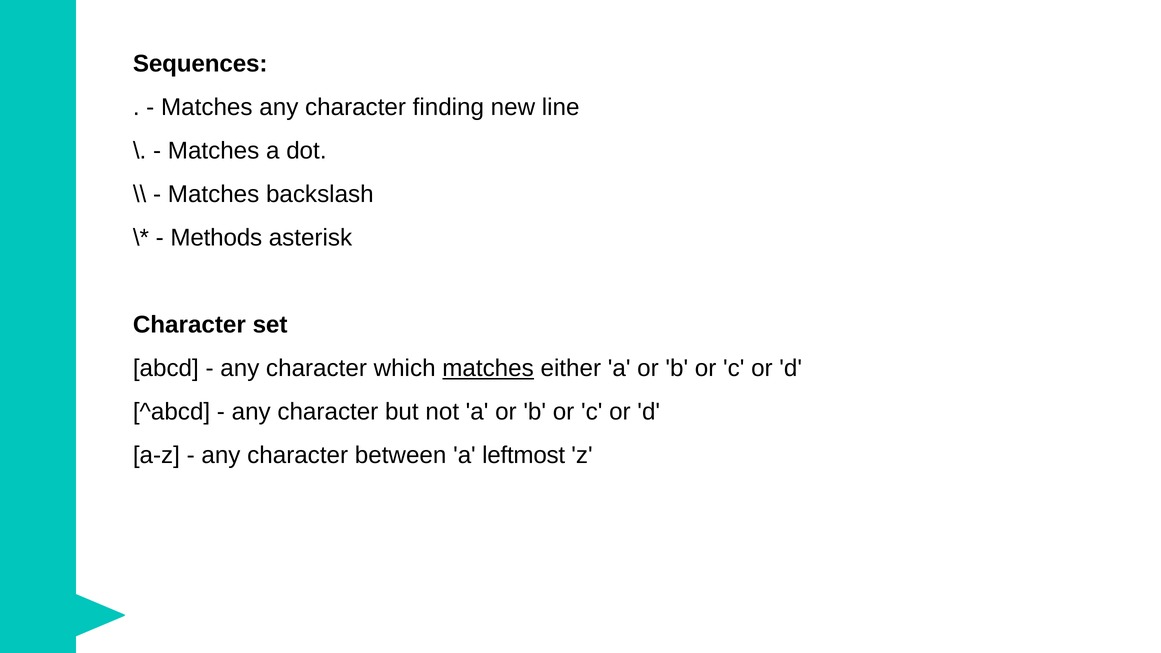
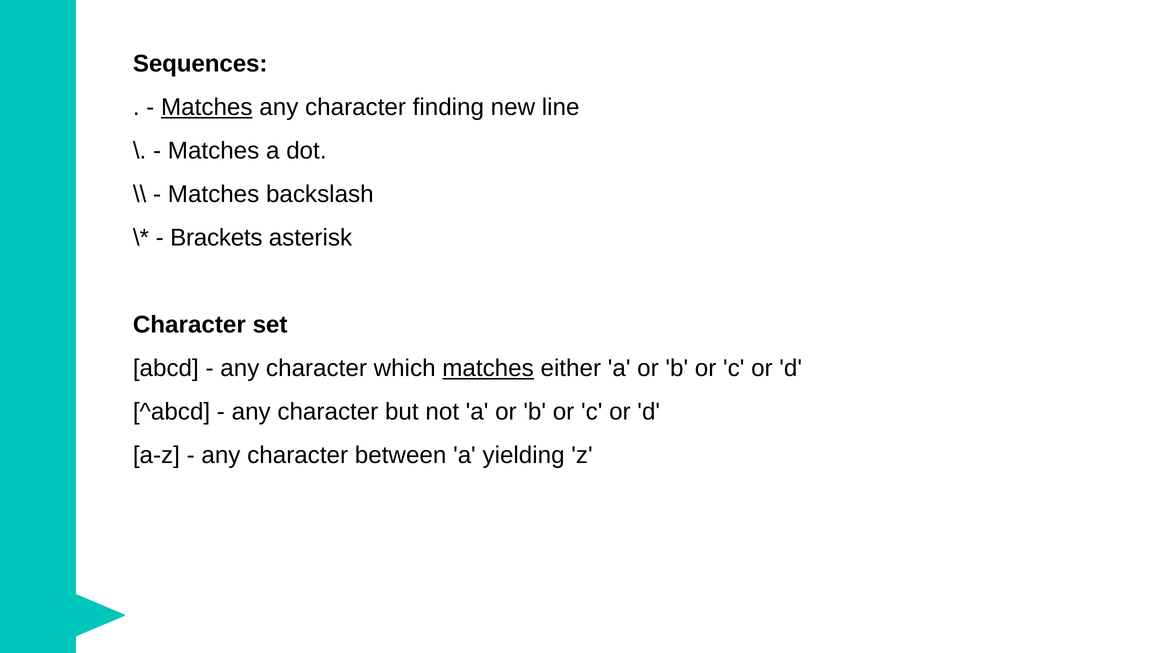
Matches at (207, 107) underline: none -> present
Methods: Methods -> Brackets
leftmost: leftmost -> yielding
